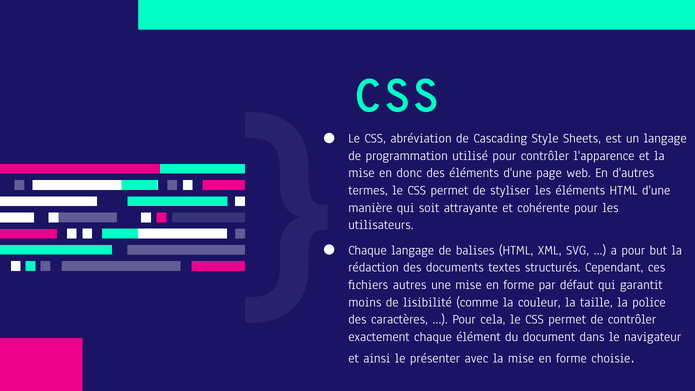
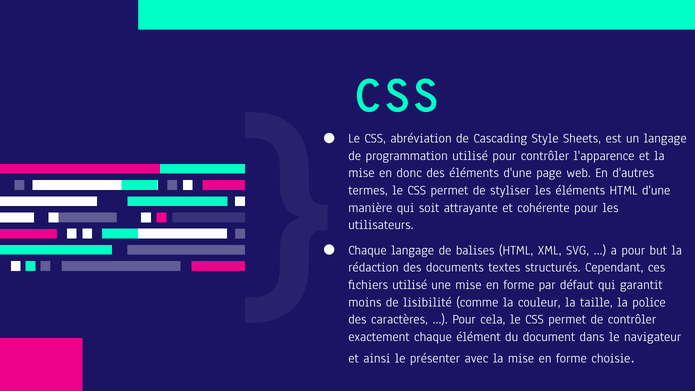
fichiers autres: autres -> utilisé
